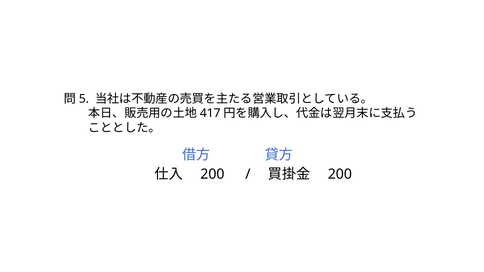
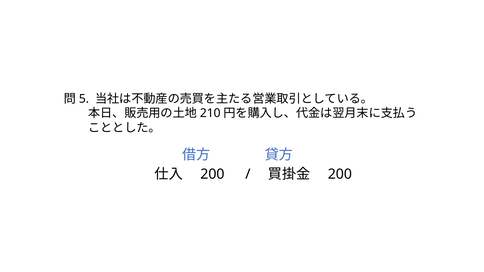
417: 417 -> 210
